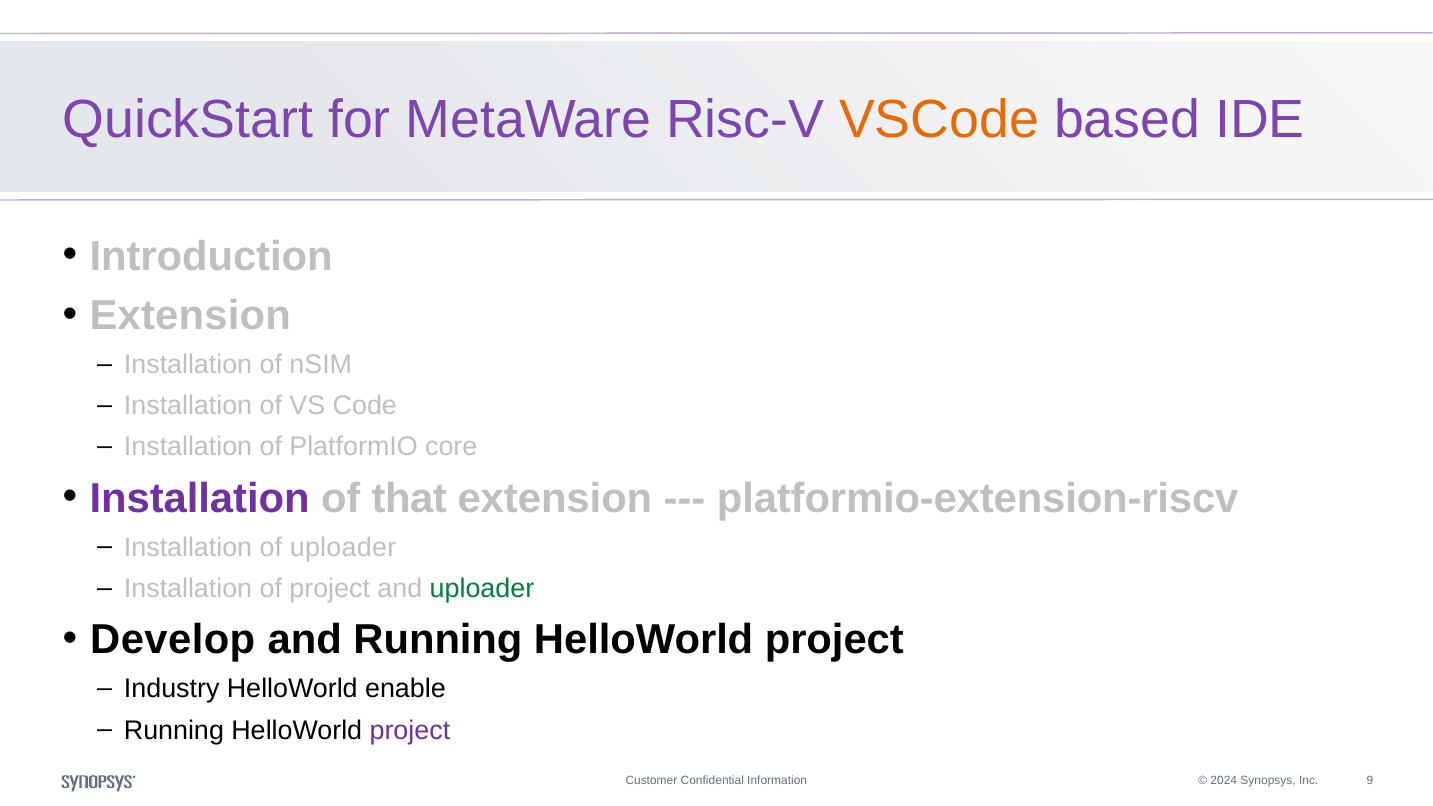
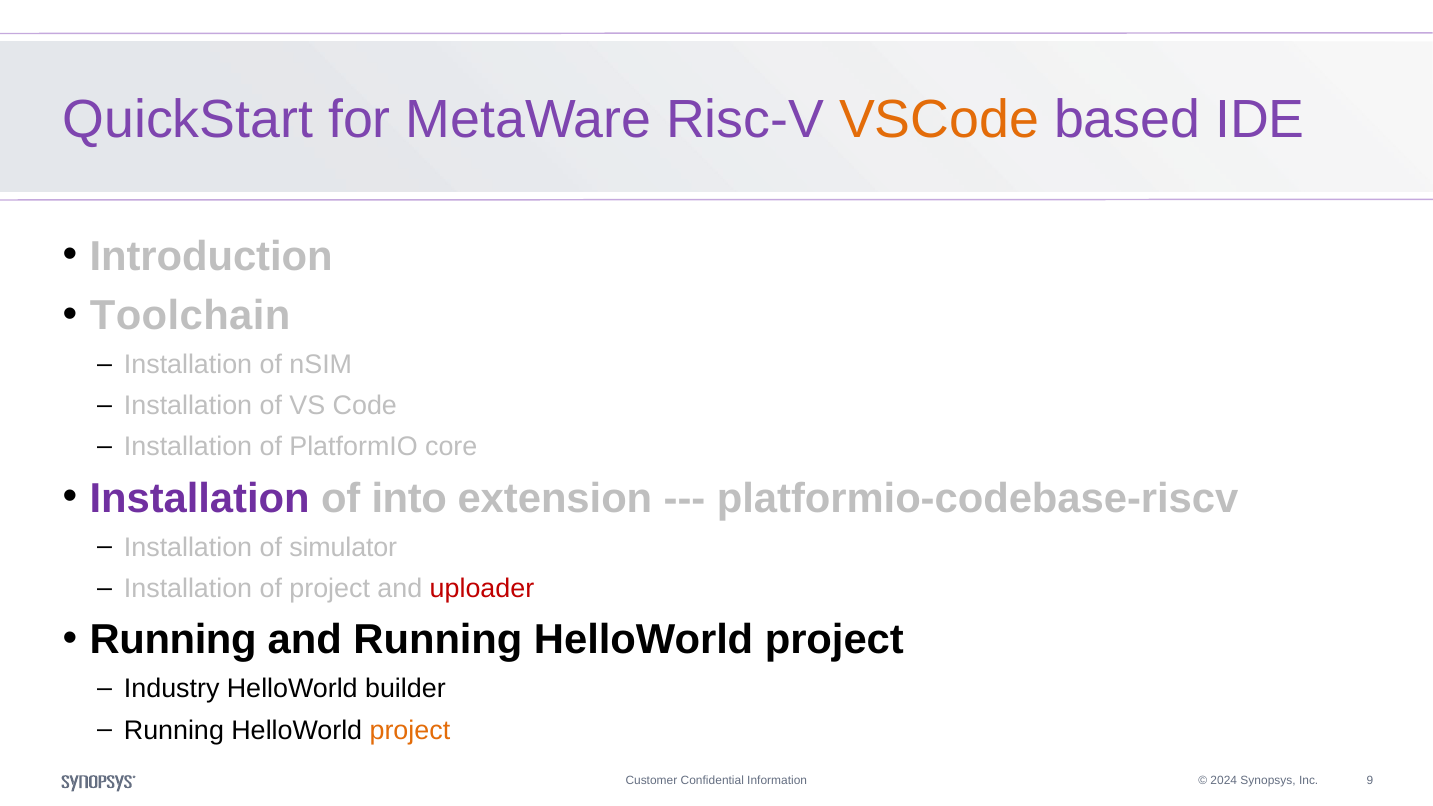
Extension at (190, 316): Extension -> Toolchain
that: that -> into
platformio-extension-riscv: platformio-extension-riscv -> platformio-codebase-riscv
of uploader: uploader -> simulator
uploader at (482, 589) colour: green -> red
Develop at (173, 640): Develop -> Running
enable: enable -> builder
project at (410, 730) colour: purple -> orange
